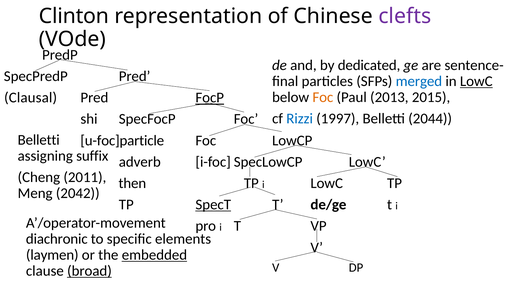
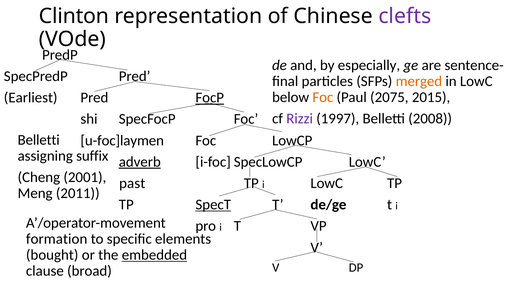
dedicated: dedicated -> especially
merged colour: blue -> orange
LowC at (476, 81) underline: present -> none
2013: 2013 -> 2075
Clausal: Clausal -> Earliest
Rizzi colour: blue -> purple
2044: 2044 -> 2008
u-foc]particle: u-foc]particle -> u-foc]laymen
adverb underline: none -> present
2011: 2011 -> 2001
then: then -> past
2042: 2042 -> 2011
diachronic: diachronic -> formation
laymen: laymen -> bought
broad underline: present -> none
